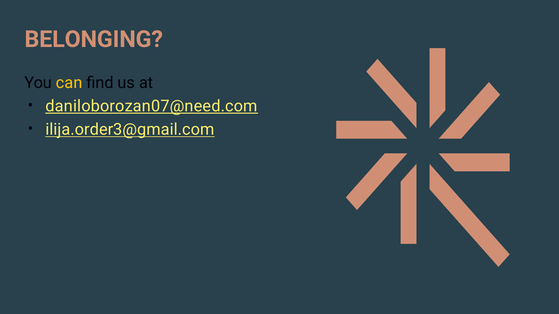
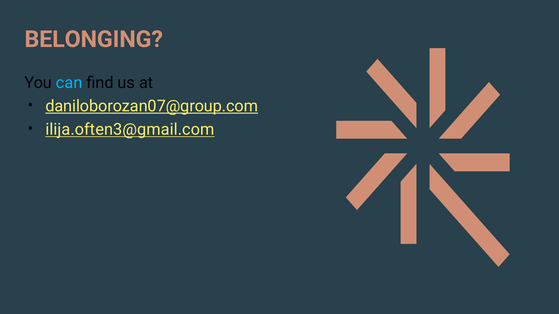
can colour: yellow -> light blue
daniloborozan07@need.com: daniloborozan07@need.com -> daniloborozan07@group.com
ilija.order3@gmail.com: ilija.order3@gmail.com -> ilija.often3@gmail.com
